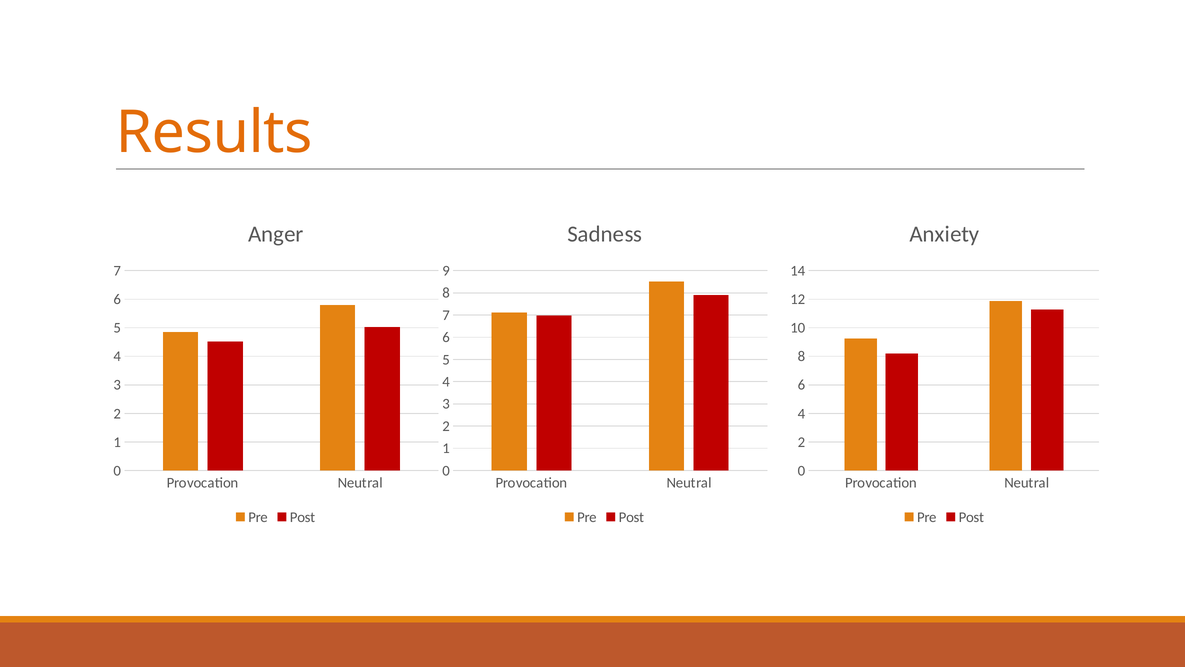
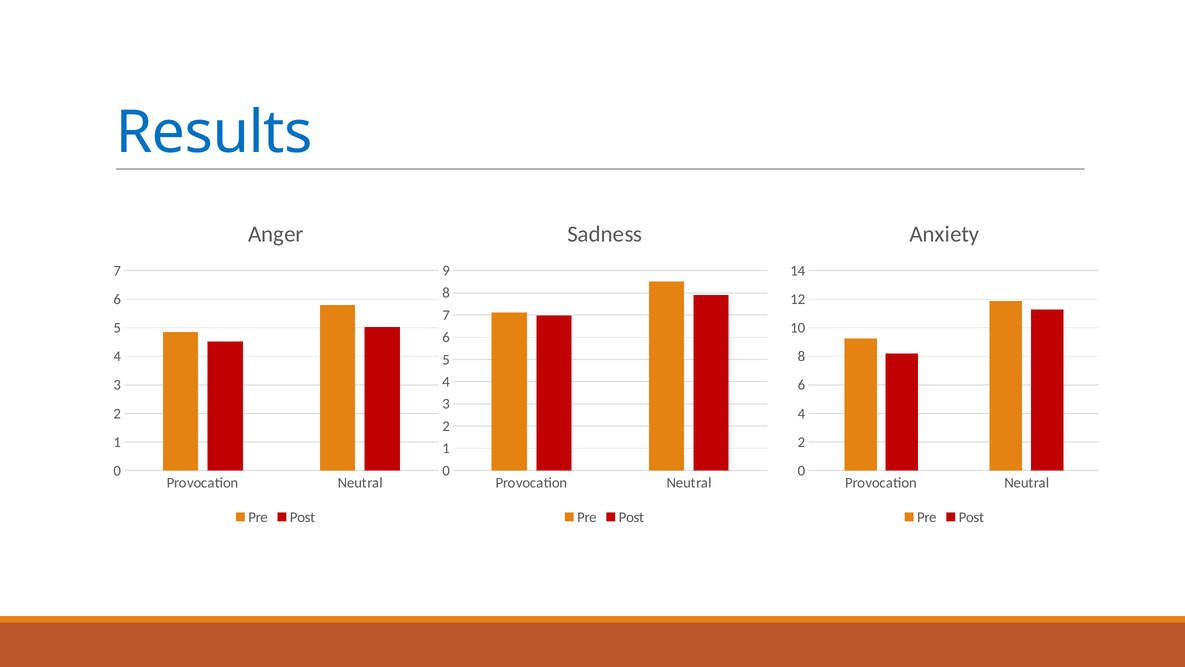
Results colour: orange -> blue
